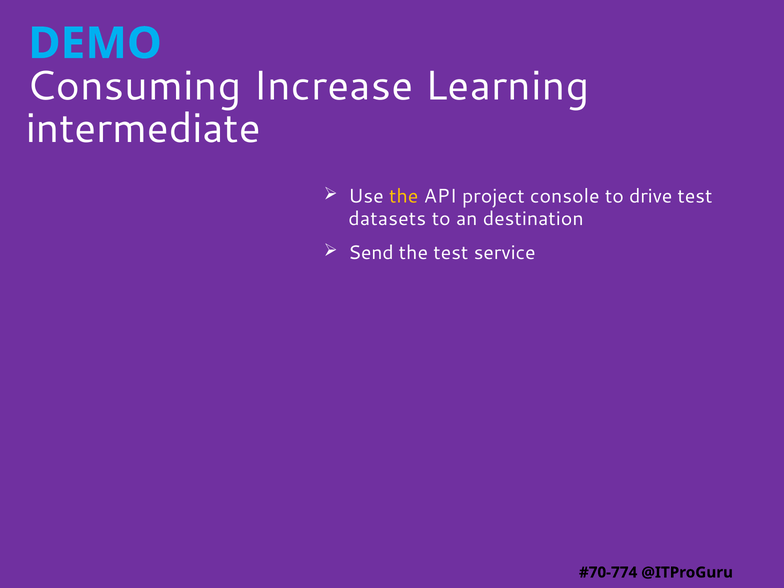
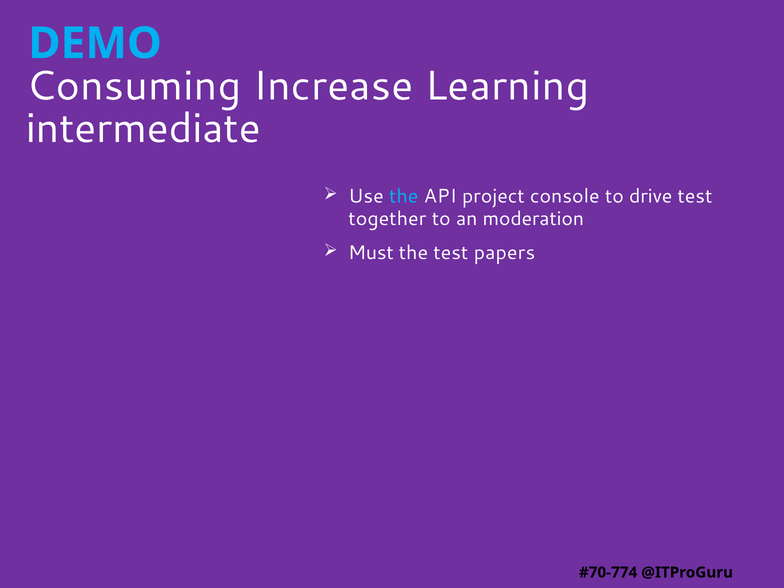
the at (404, 196) colour: yellow -> light blue
datasets: datasets -> together
destination: destination -> moderation
Send: Send -> Must
service: service -> papers
